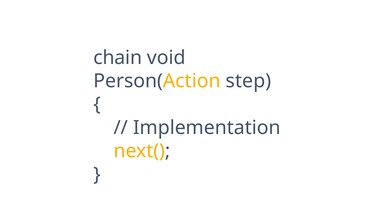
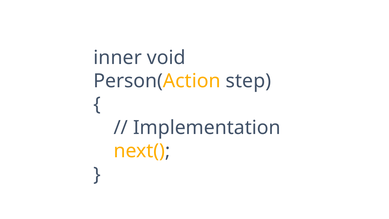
chain: chain -> inner
